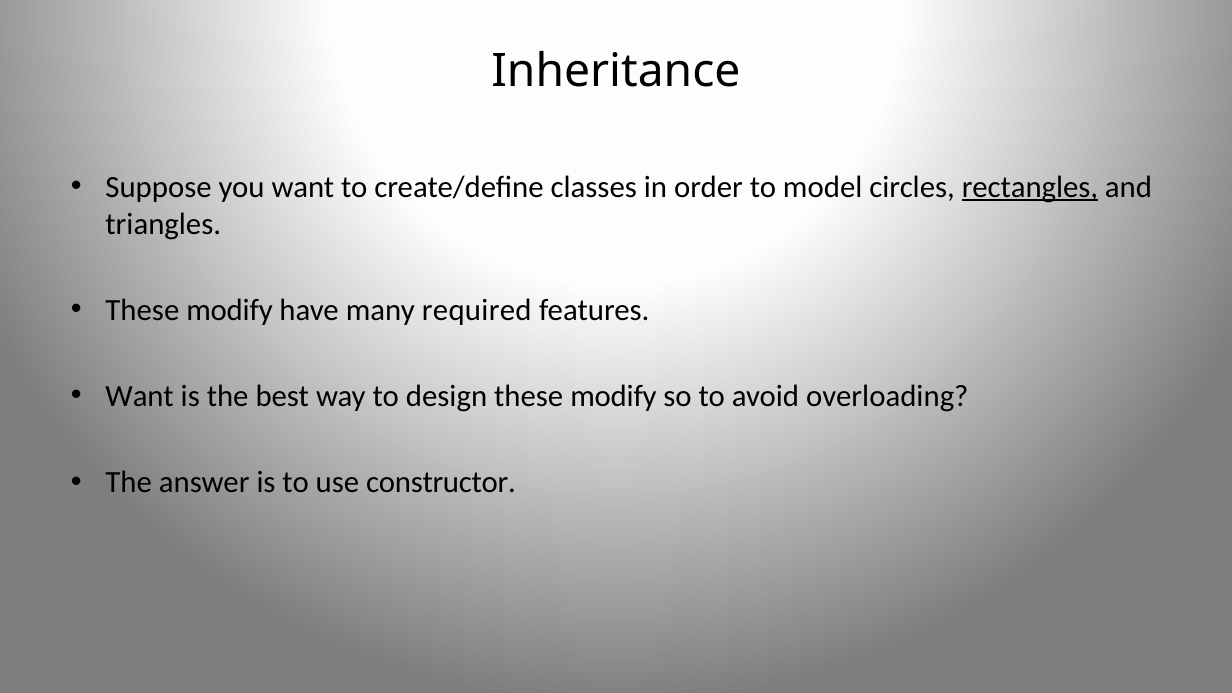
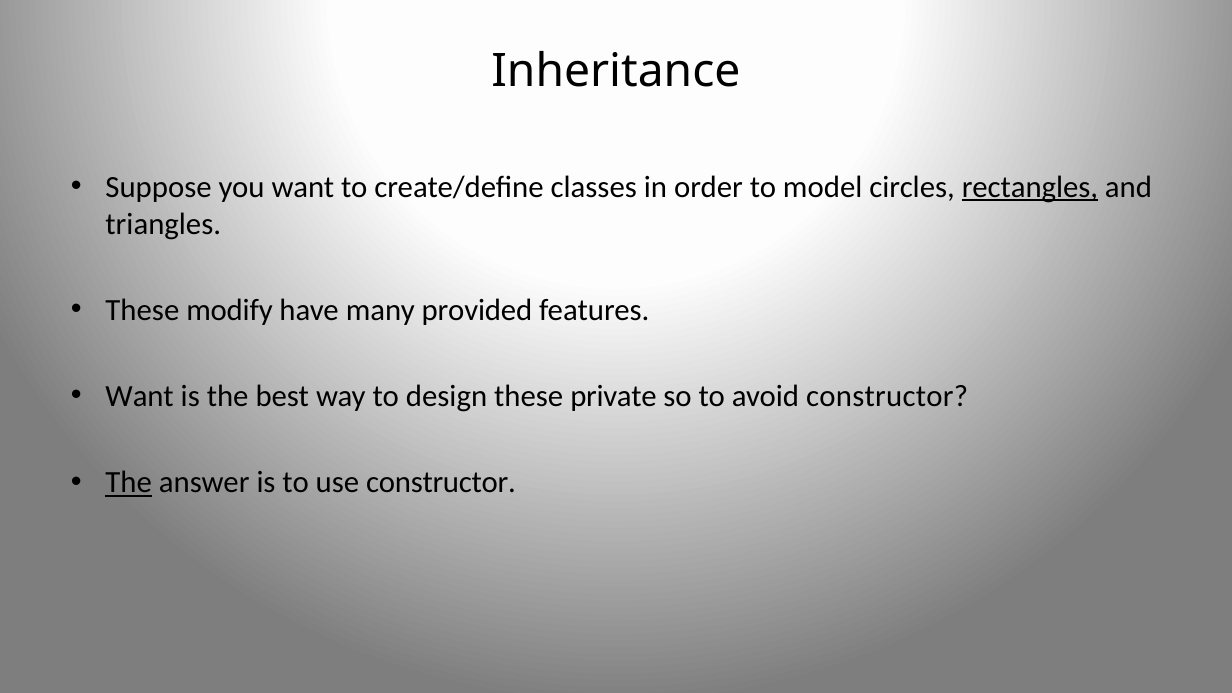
required: required -> provided
design these modify: modify -> private
avoid overloading: overloading -> constructor
The at (129, 483) underline: none -> present
